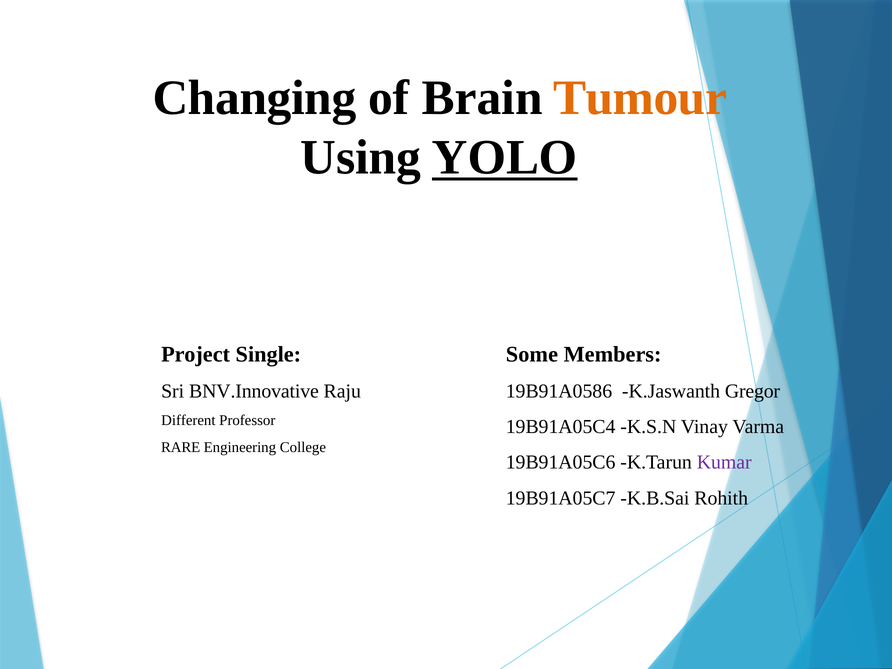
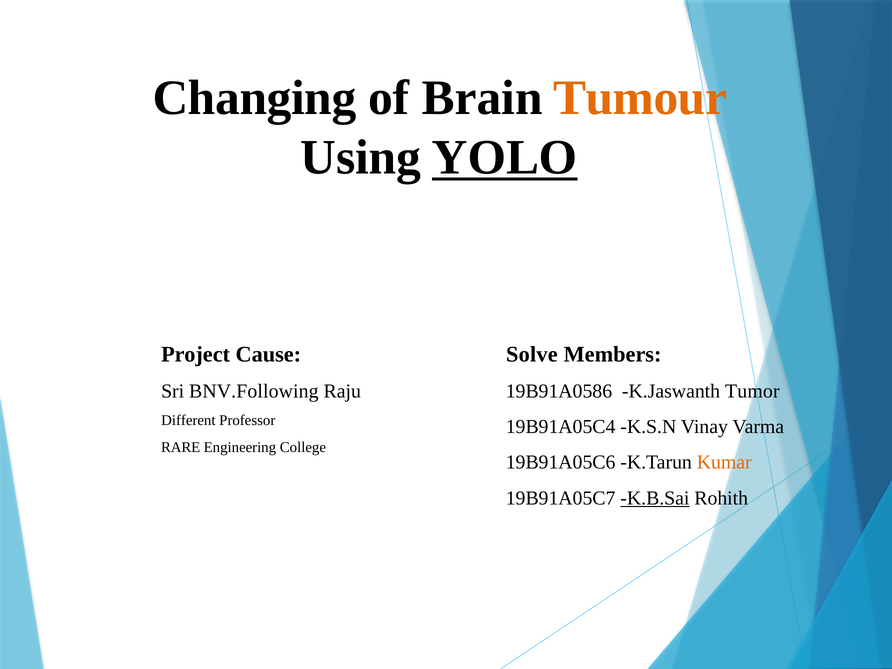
Single: Single -> Cause
Some: Some -> Solve
BNV.Innovative: BNV.Innovative -> BNV.Following
Gregor: Gregor -> Tumor
Kumar colour: purple -> orange
K.B.Sai underline: none -> present
